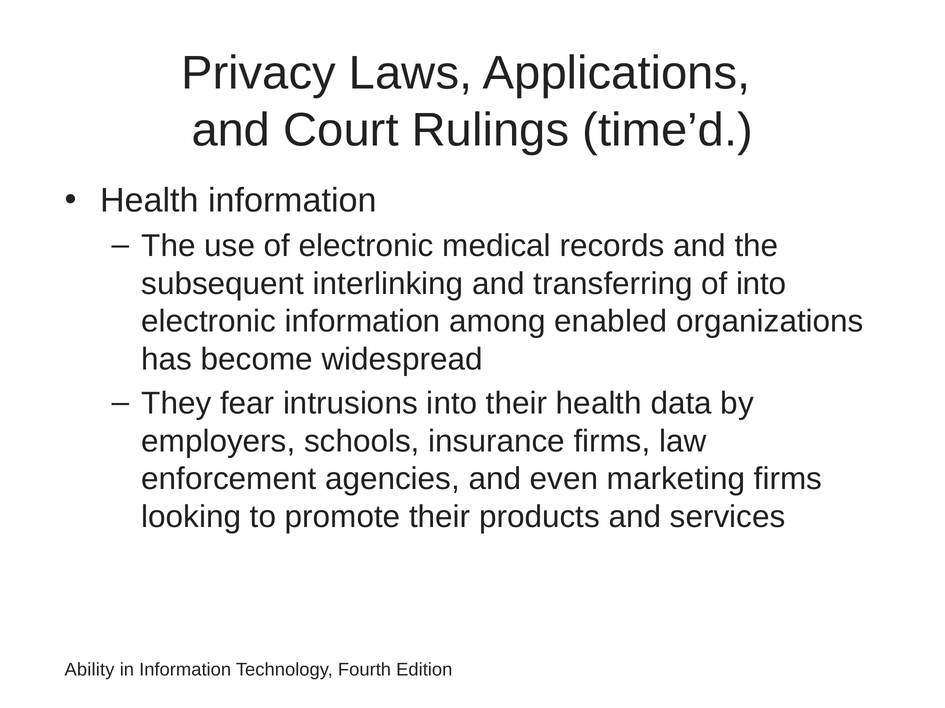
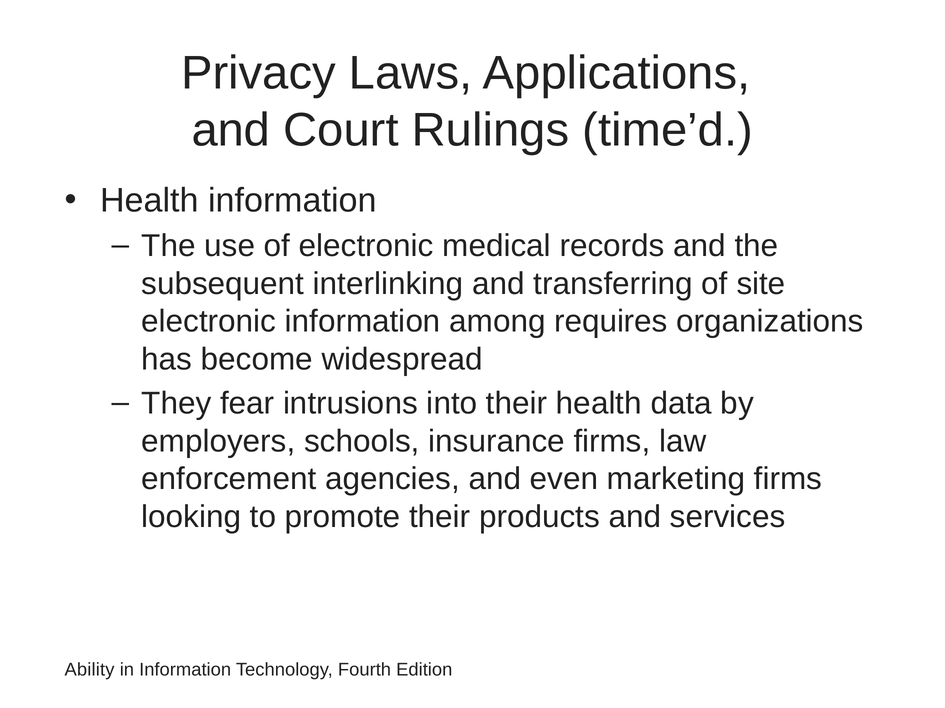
of into: into -> site
enabled: enabled -> requires
